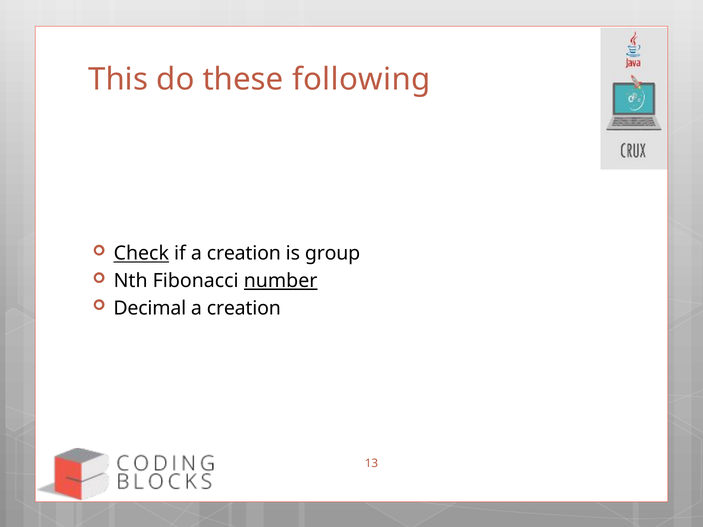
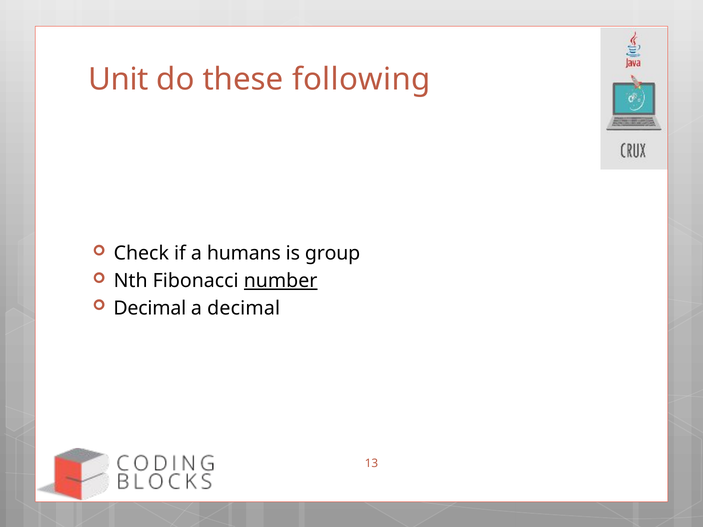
This: This -> Unit
Check underline: present -> none
if a creation: creation -> humans
creation at (244, 308): creation -> decimal
